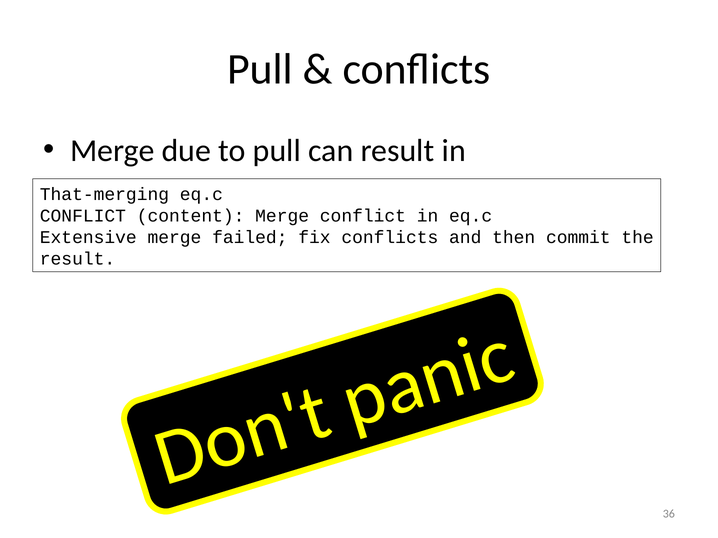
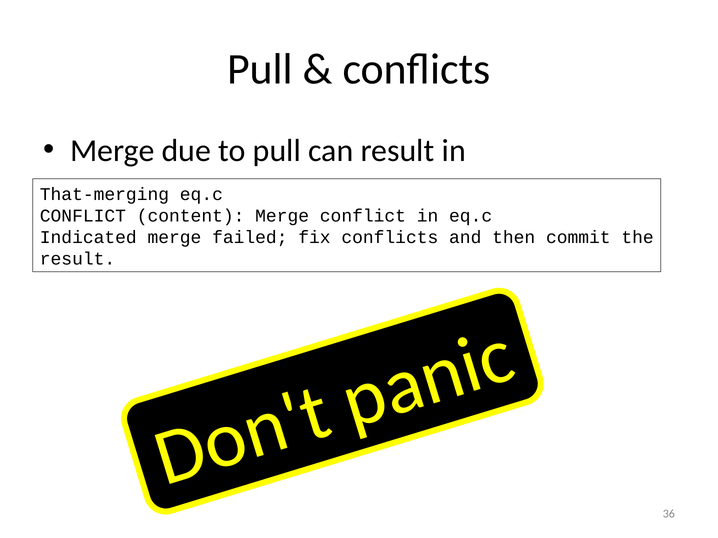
Extensive: Extensive -> Indicated
